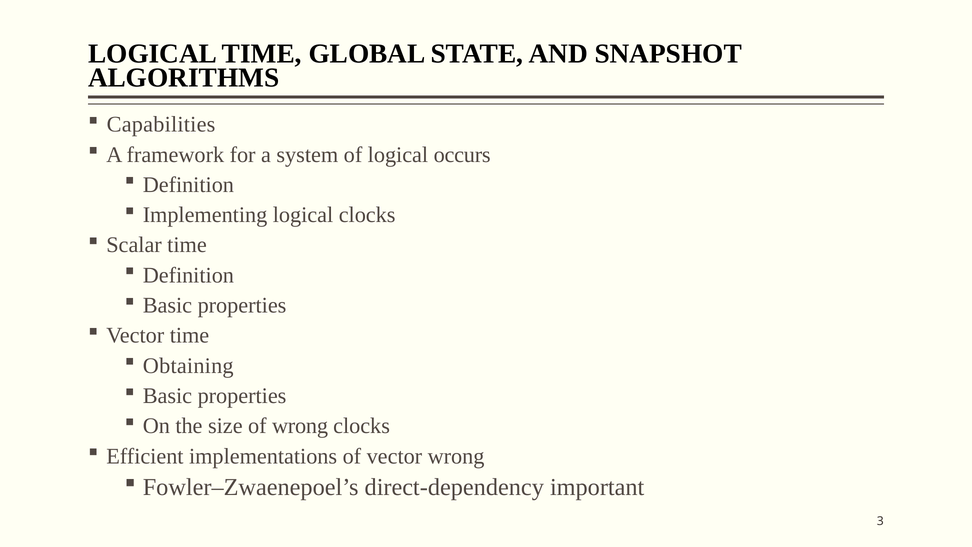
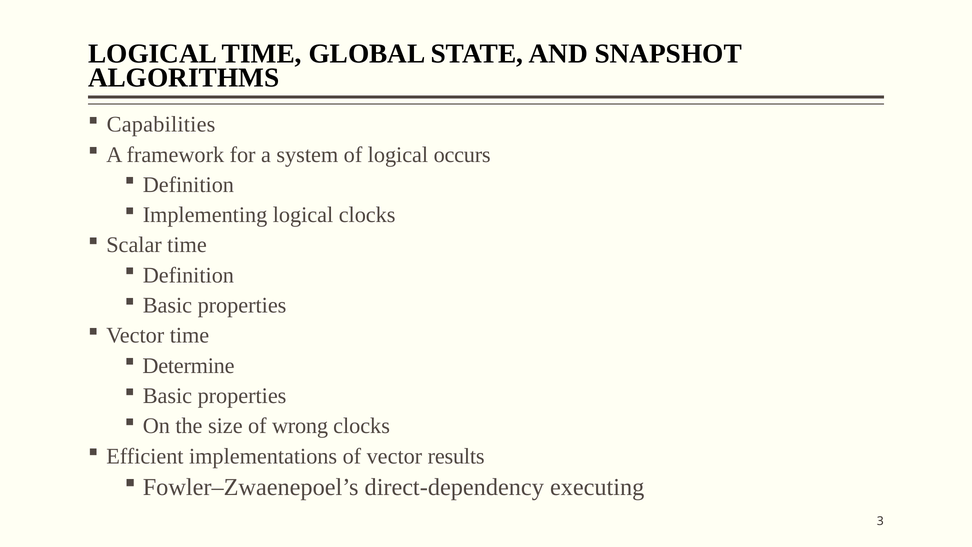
Obtaining: Obtaining -> Determine
vector wrong: wrong -> results
important: important -> executing
